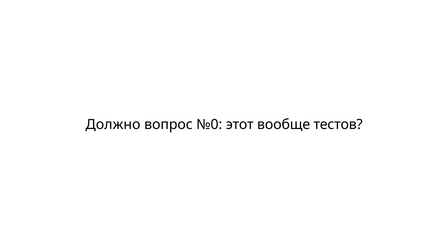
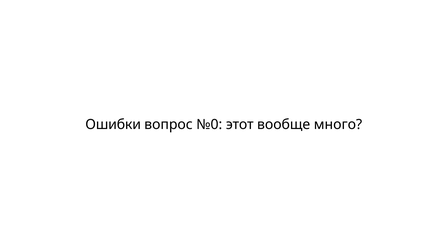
Должно: Должно -> Ошибки
тестов: тестов -> много
